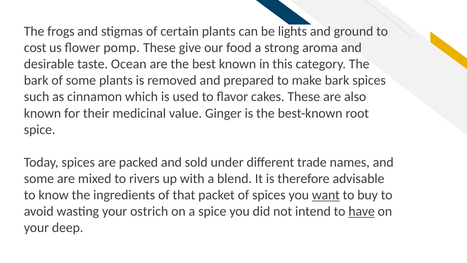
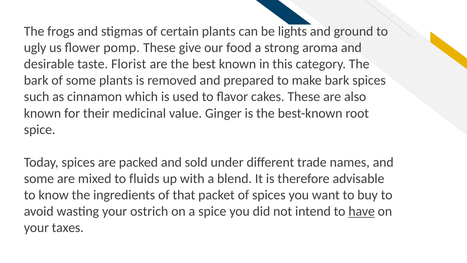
cost: cost -> ugly
Ocean: Ocean -> Florist
rivers: rivers -> fluids
want underline: present -> none
deep: deep -> taxes
